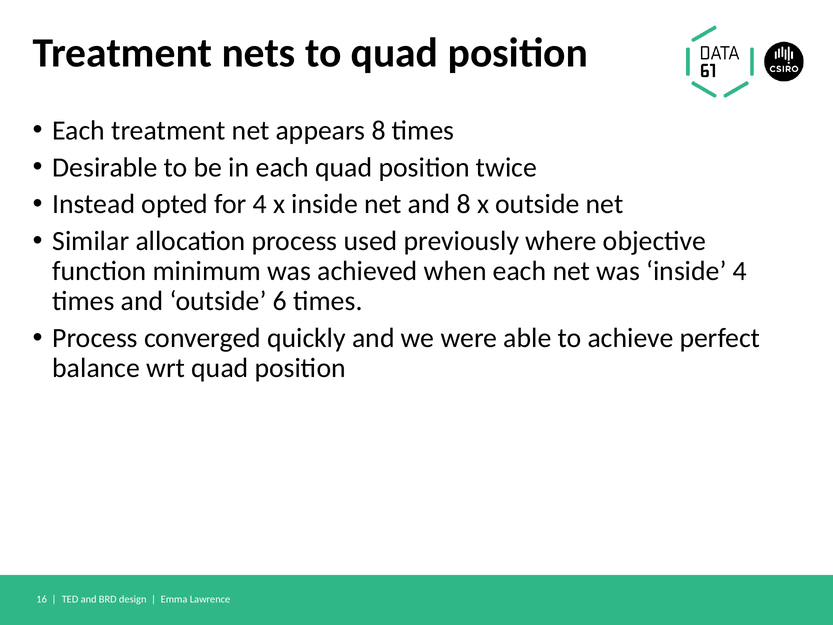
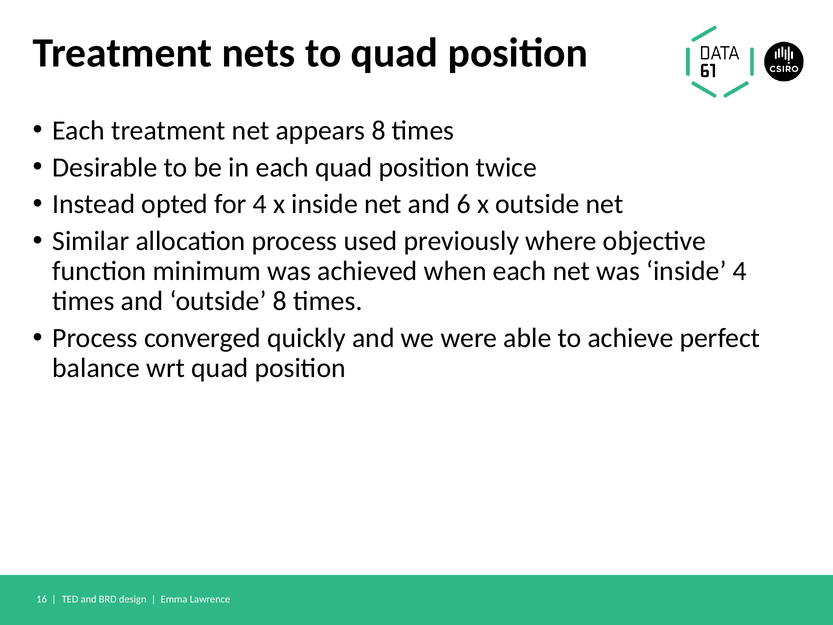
and 8: 8 -> 6
outside 6: 6 -> 8
